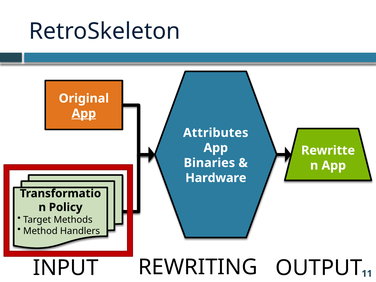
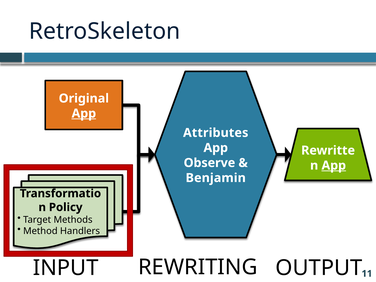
Binaries: Binaries -> Observe
App at (334, 165) underline: none -> present
Hardware: Hardware -> Benjamin
